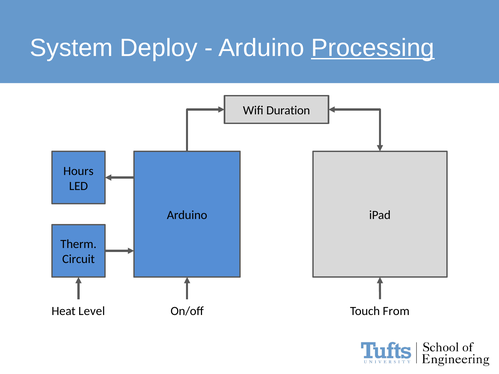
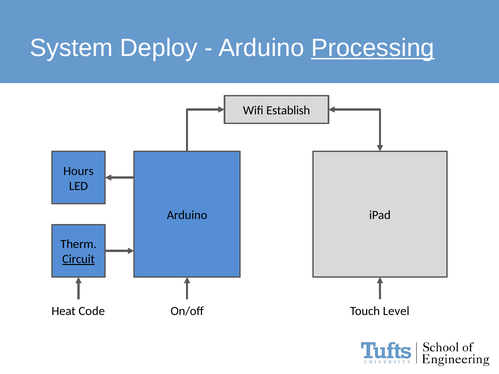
Duration: Duration -> Establish
Circuit underline: none -> present
Level: Level -> Code
From: From -> Level
